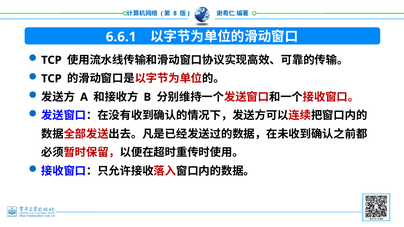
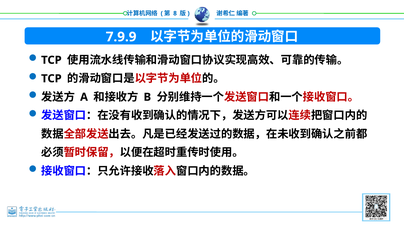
6.6.1: 6.6.1 -> 7.9.9
